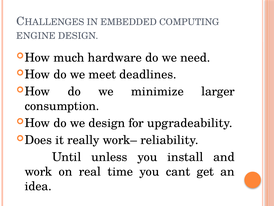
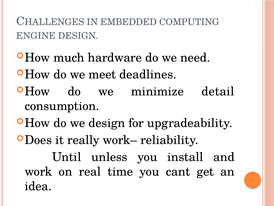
larger: larger -> detail
